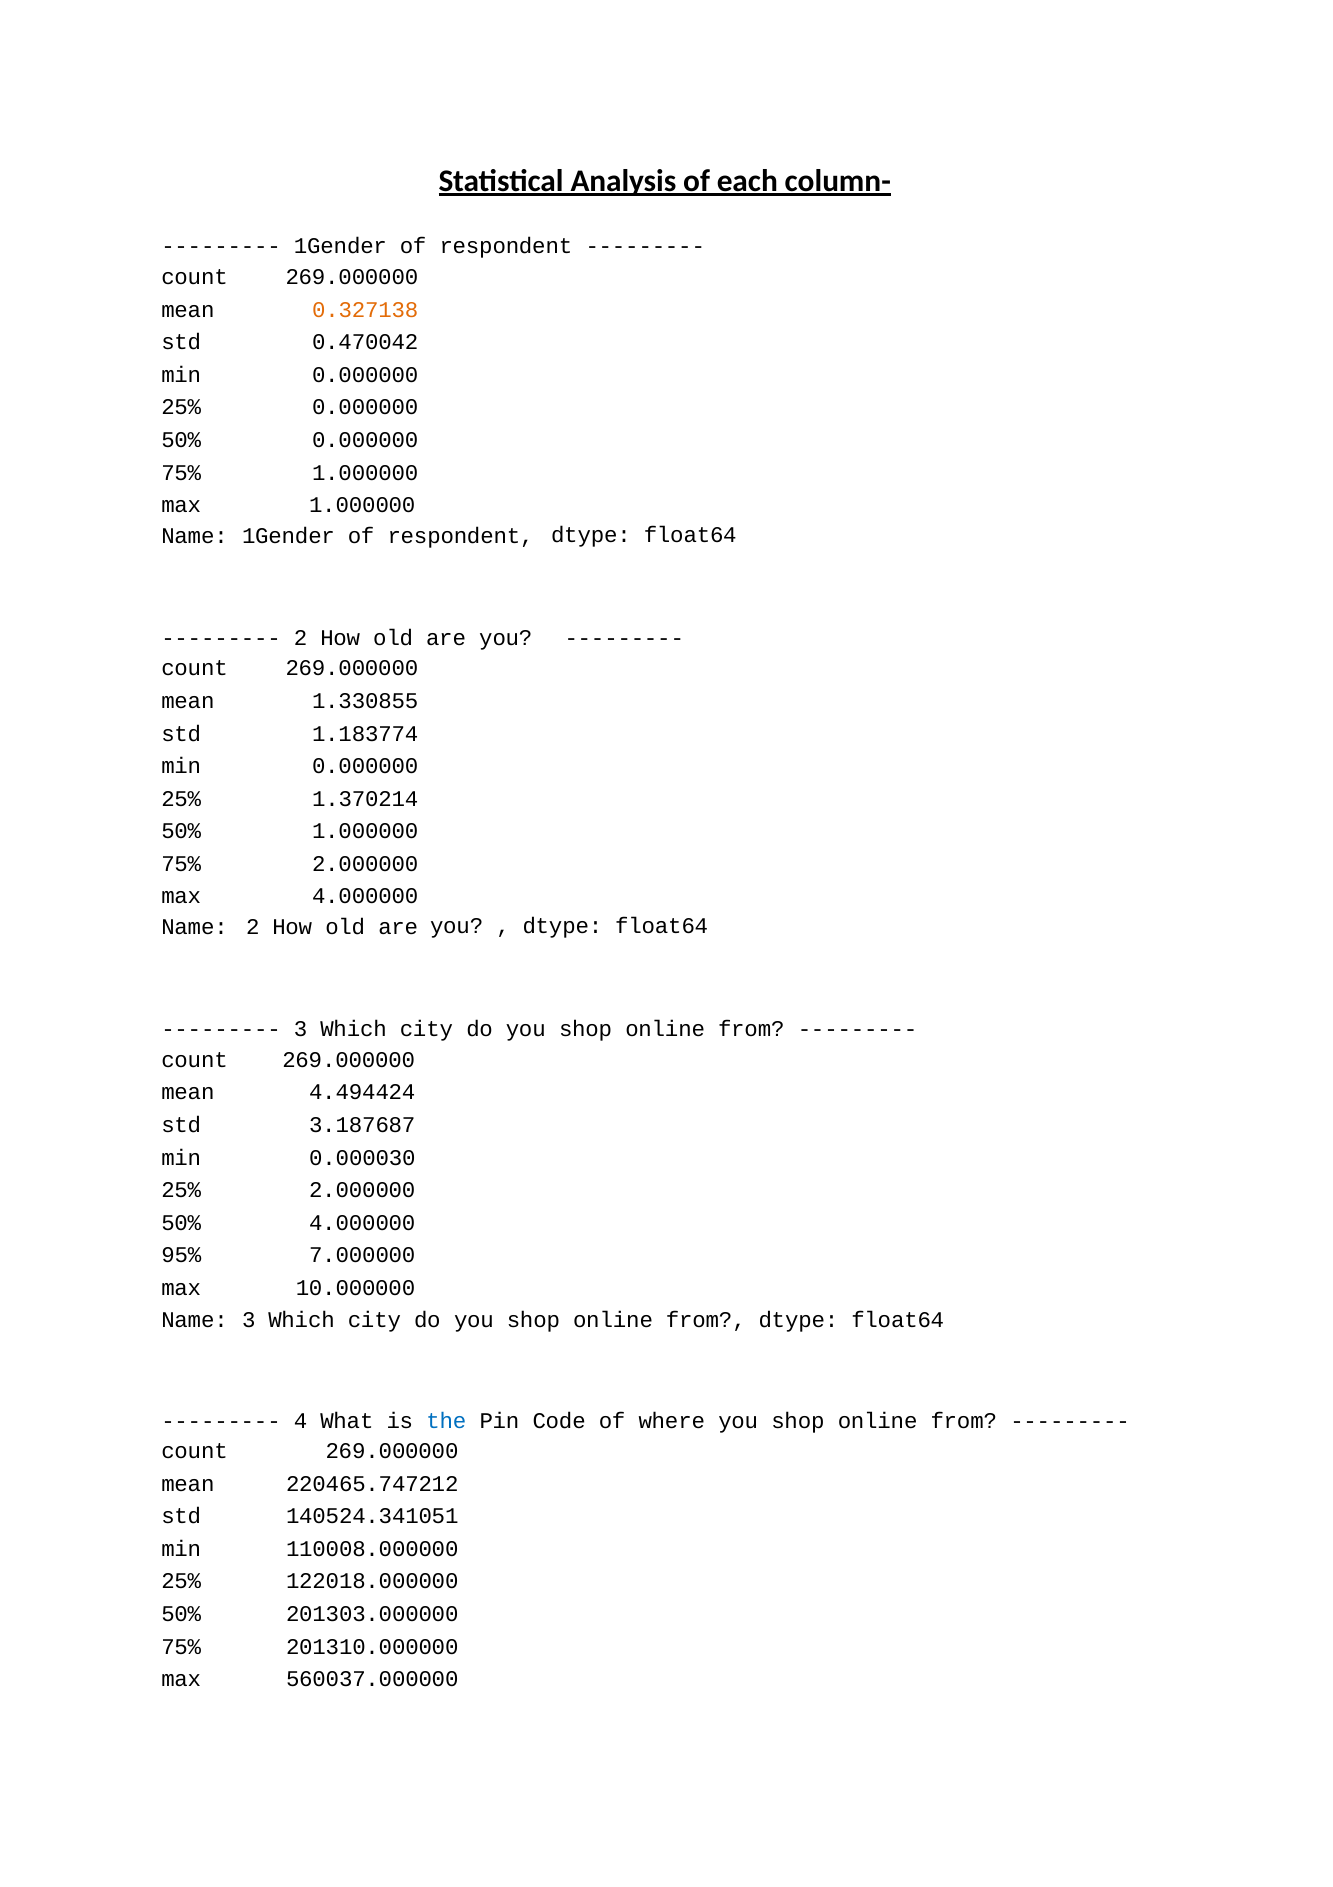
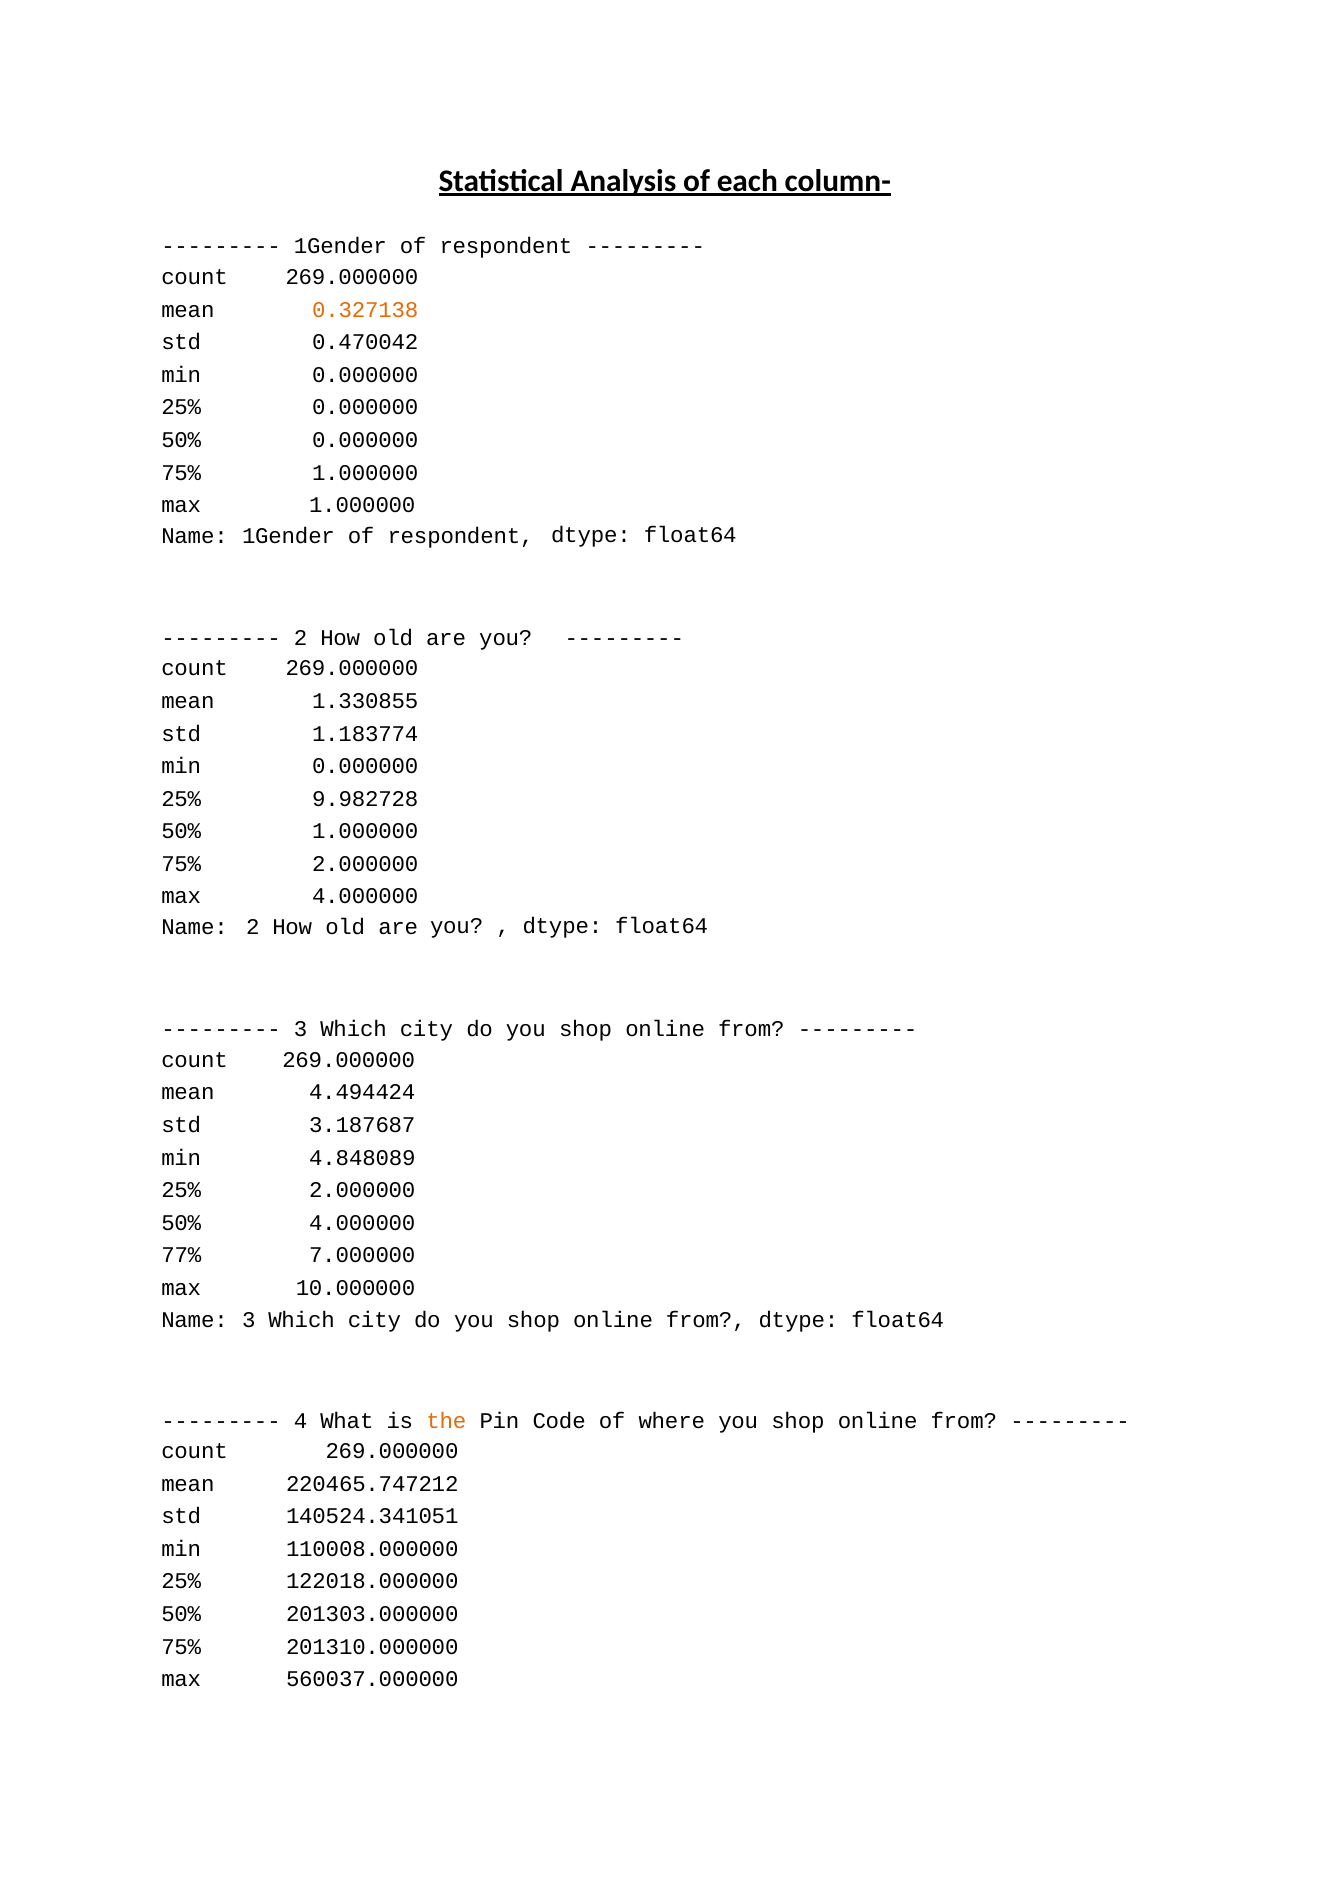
1.370214: 1.370214 -> 9.982728
0.000030: 0.000030 -> 4.848089
95%: 95% -> 77%
the colour: blue -> orange
